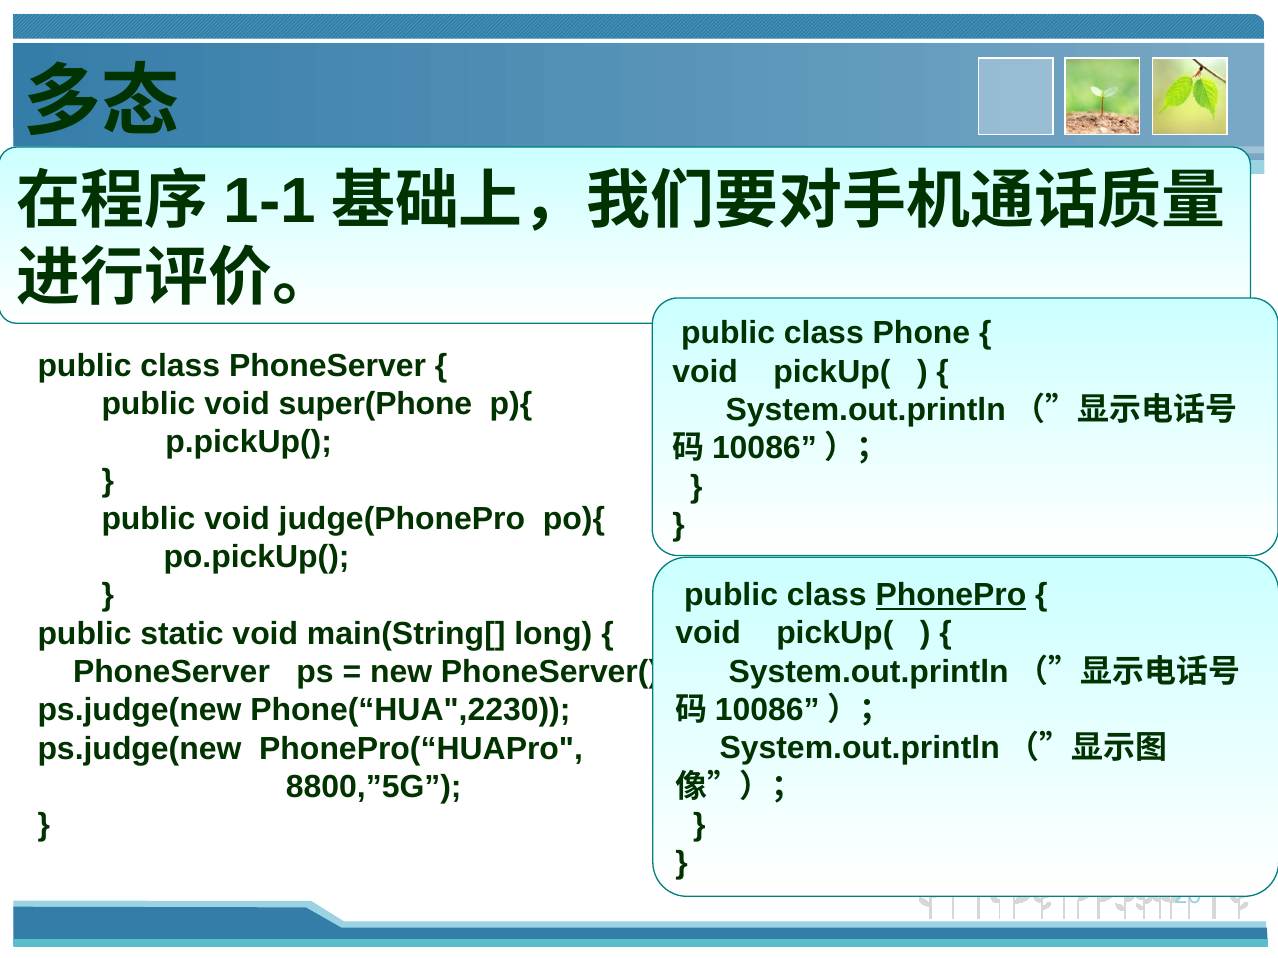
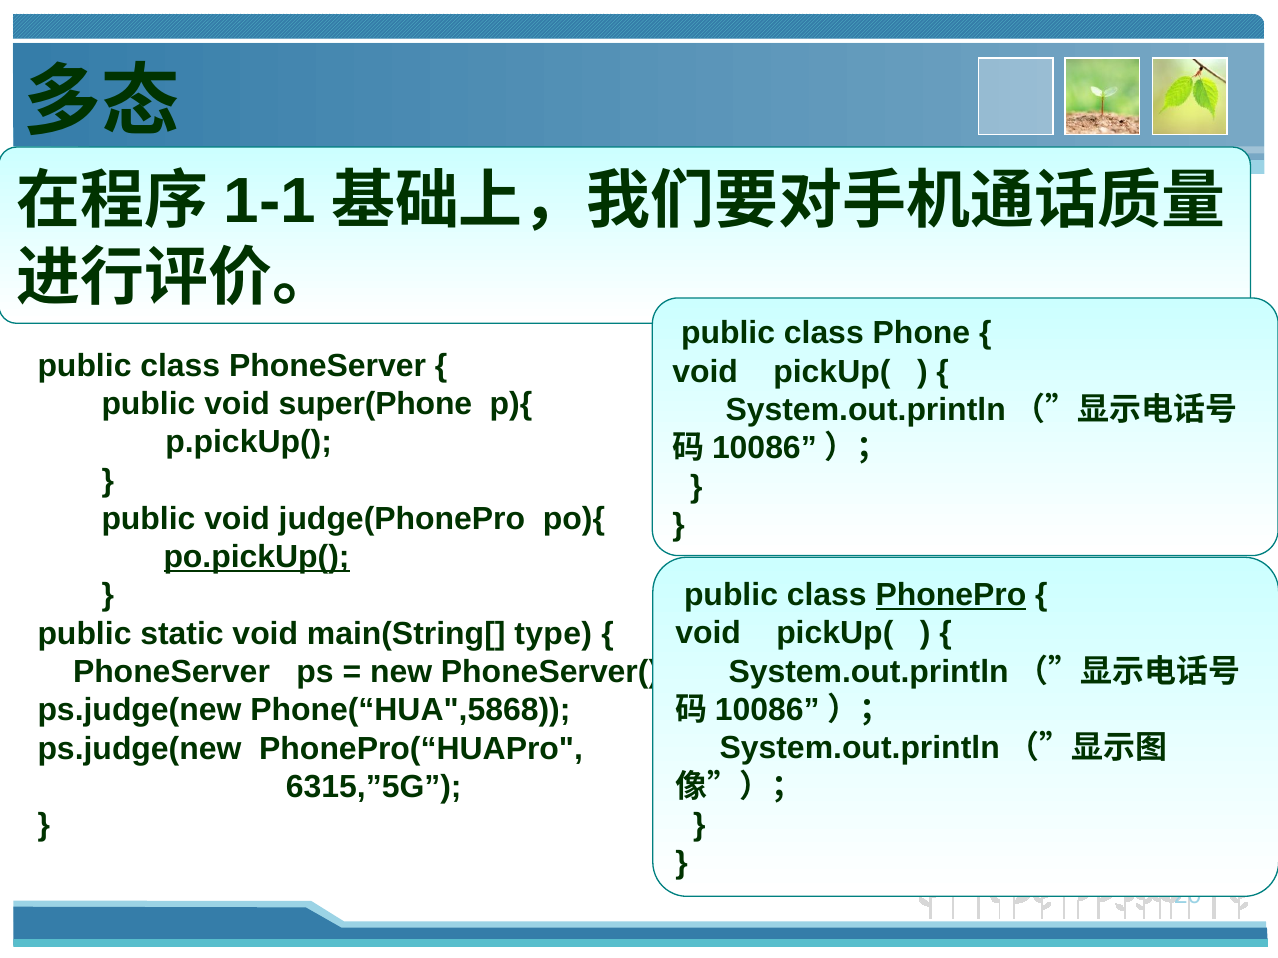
po.pickUp( underline: none -> present
long: long -> type
Phone(“HUA",2230: Phone(“HUA",2230 -> Phone(“HUA",5868
8800,”5G: 8800,”5G -> 6315,”5G
